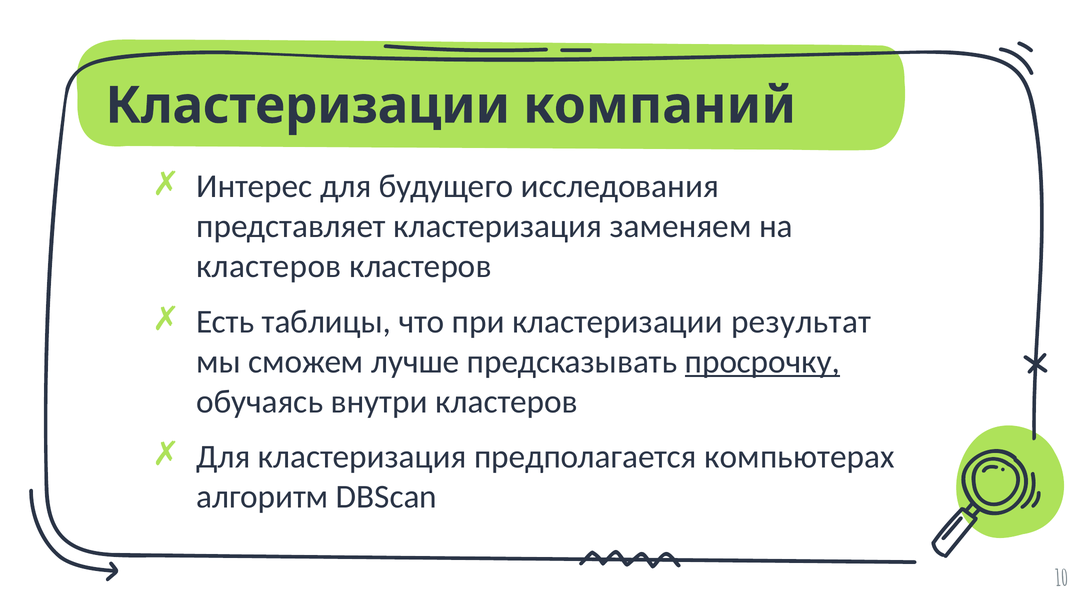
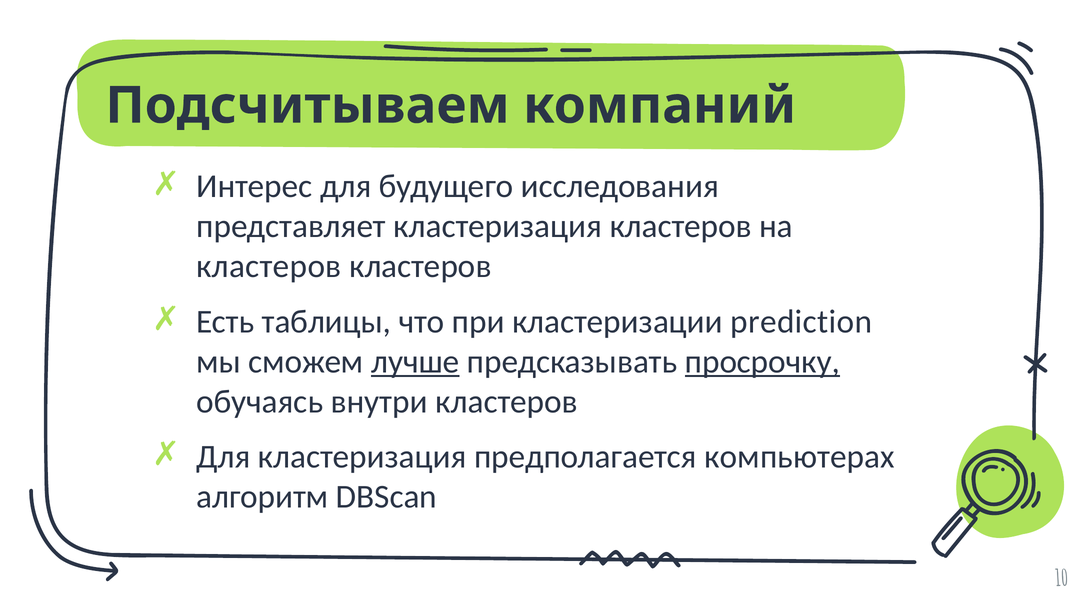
Кластеризации at (308, 106): Кластеризации -> Подсчитываем
кластеризация заменяем: заменяем -> кластеров
результат: результат -> prediction
лучше underline: none -> present
